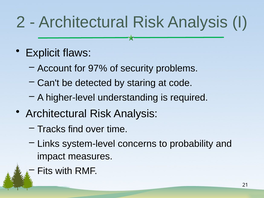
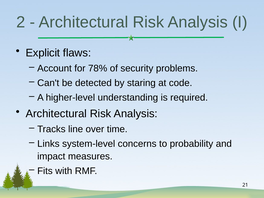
97%: 97% -> 78%
find: find -> line
